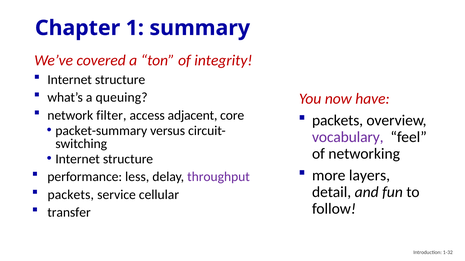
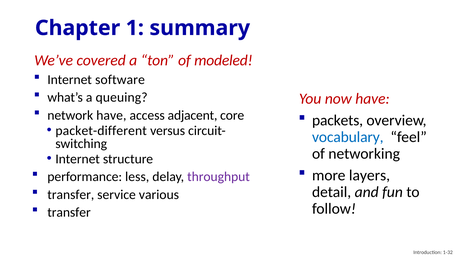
integrity: integrity -> modeled
structure at (120, 80): structure -> software
network filter: filter -> have
packet-summary: packet-summary -> packet-different
vocabulary colour: purple -> blue
packets at (71, 195): packets -> transfer
cellular: cellular -> various
